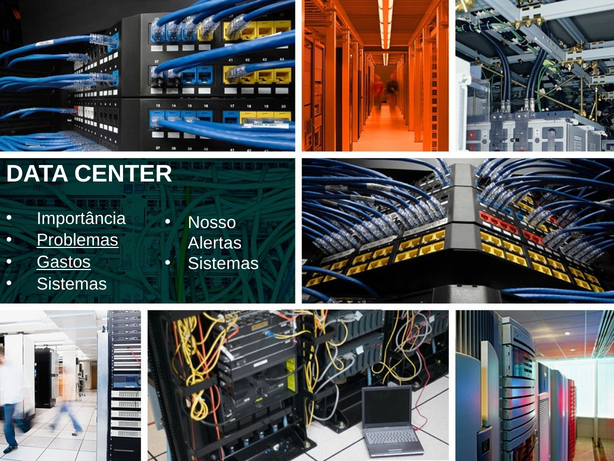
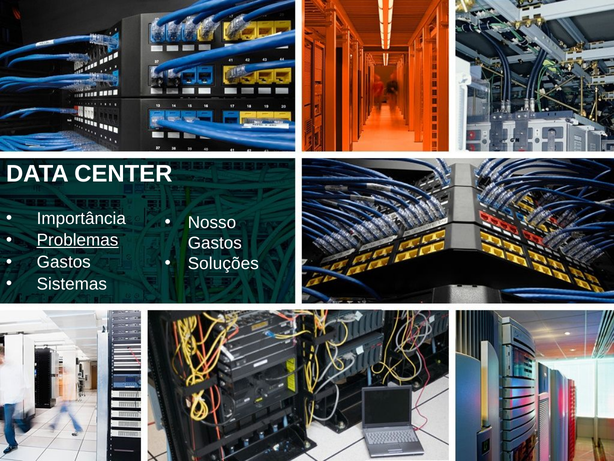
Alertas at (215, 243): Alertas -> Gastos
Gastos at (64, 262) underline: present -> none
Sistemas at (223, 263): Sistemas -> Soluções
